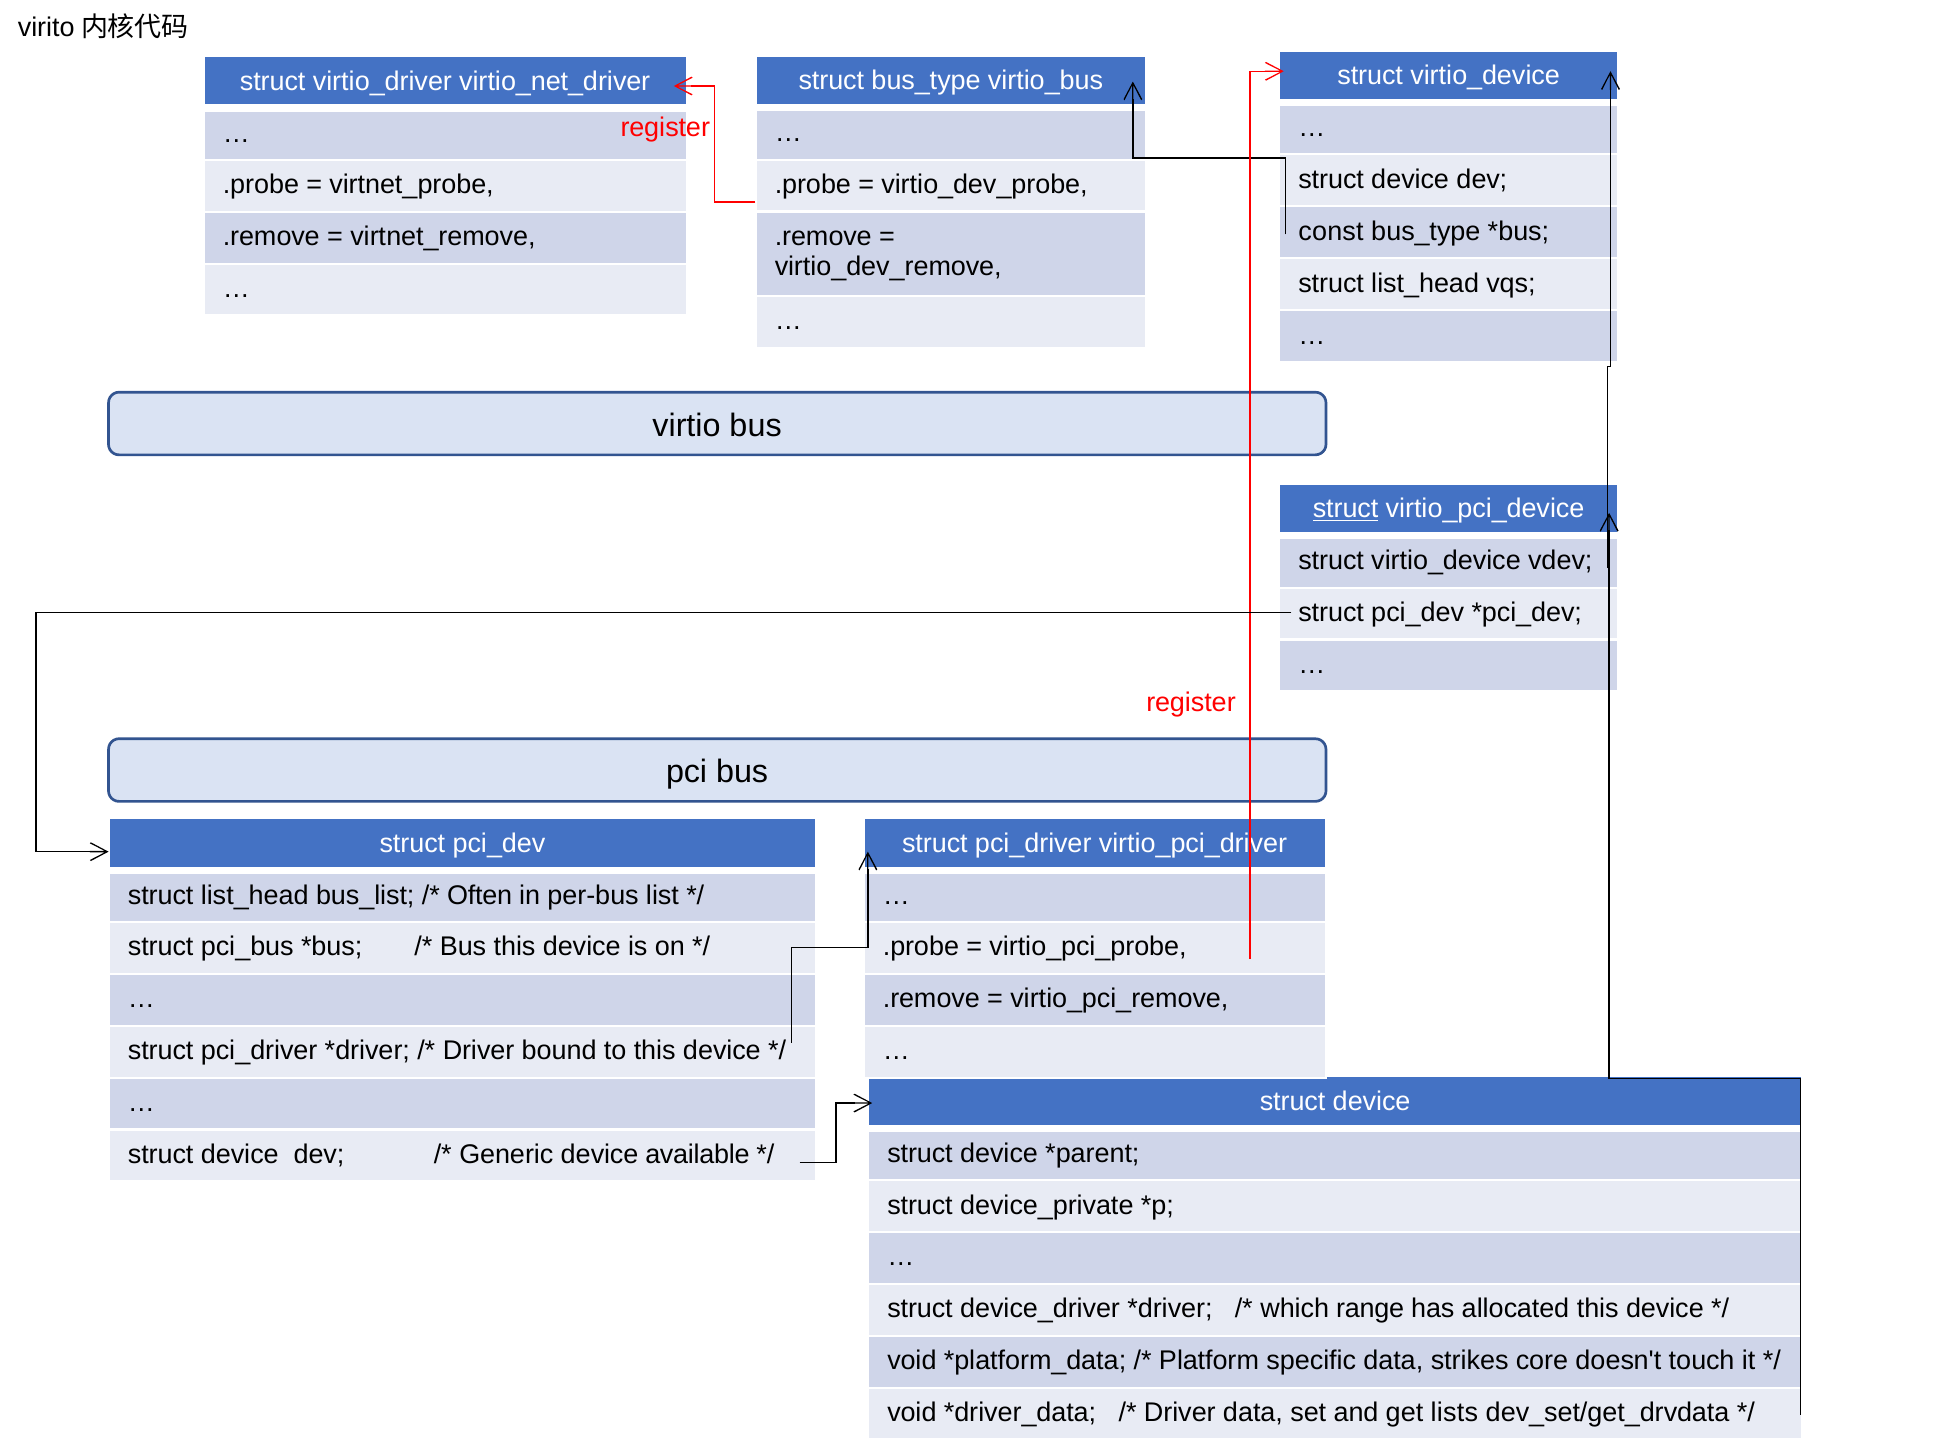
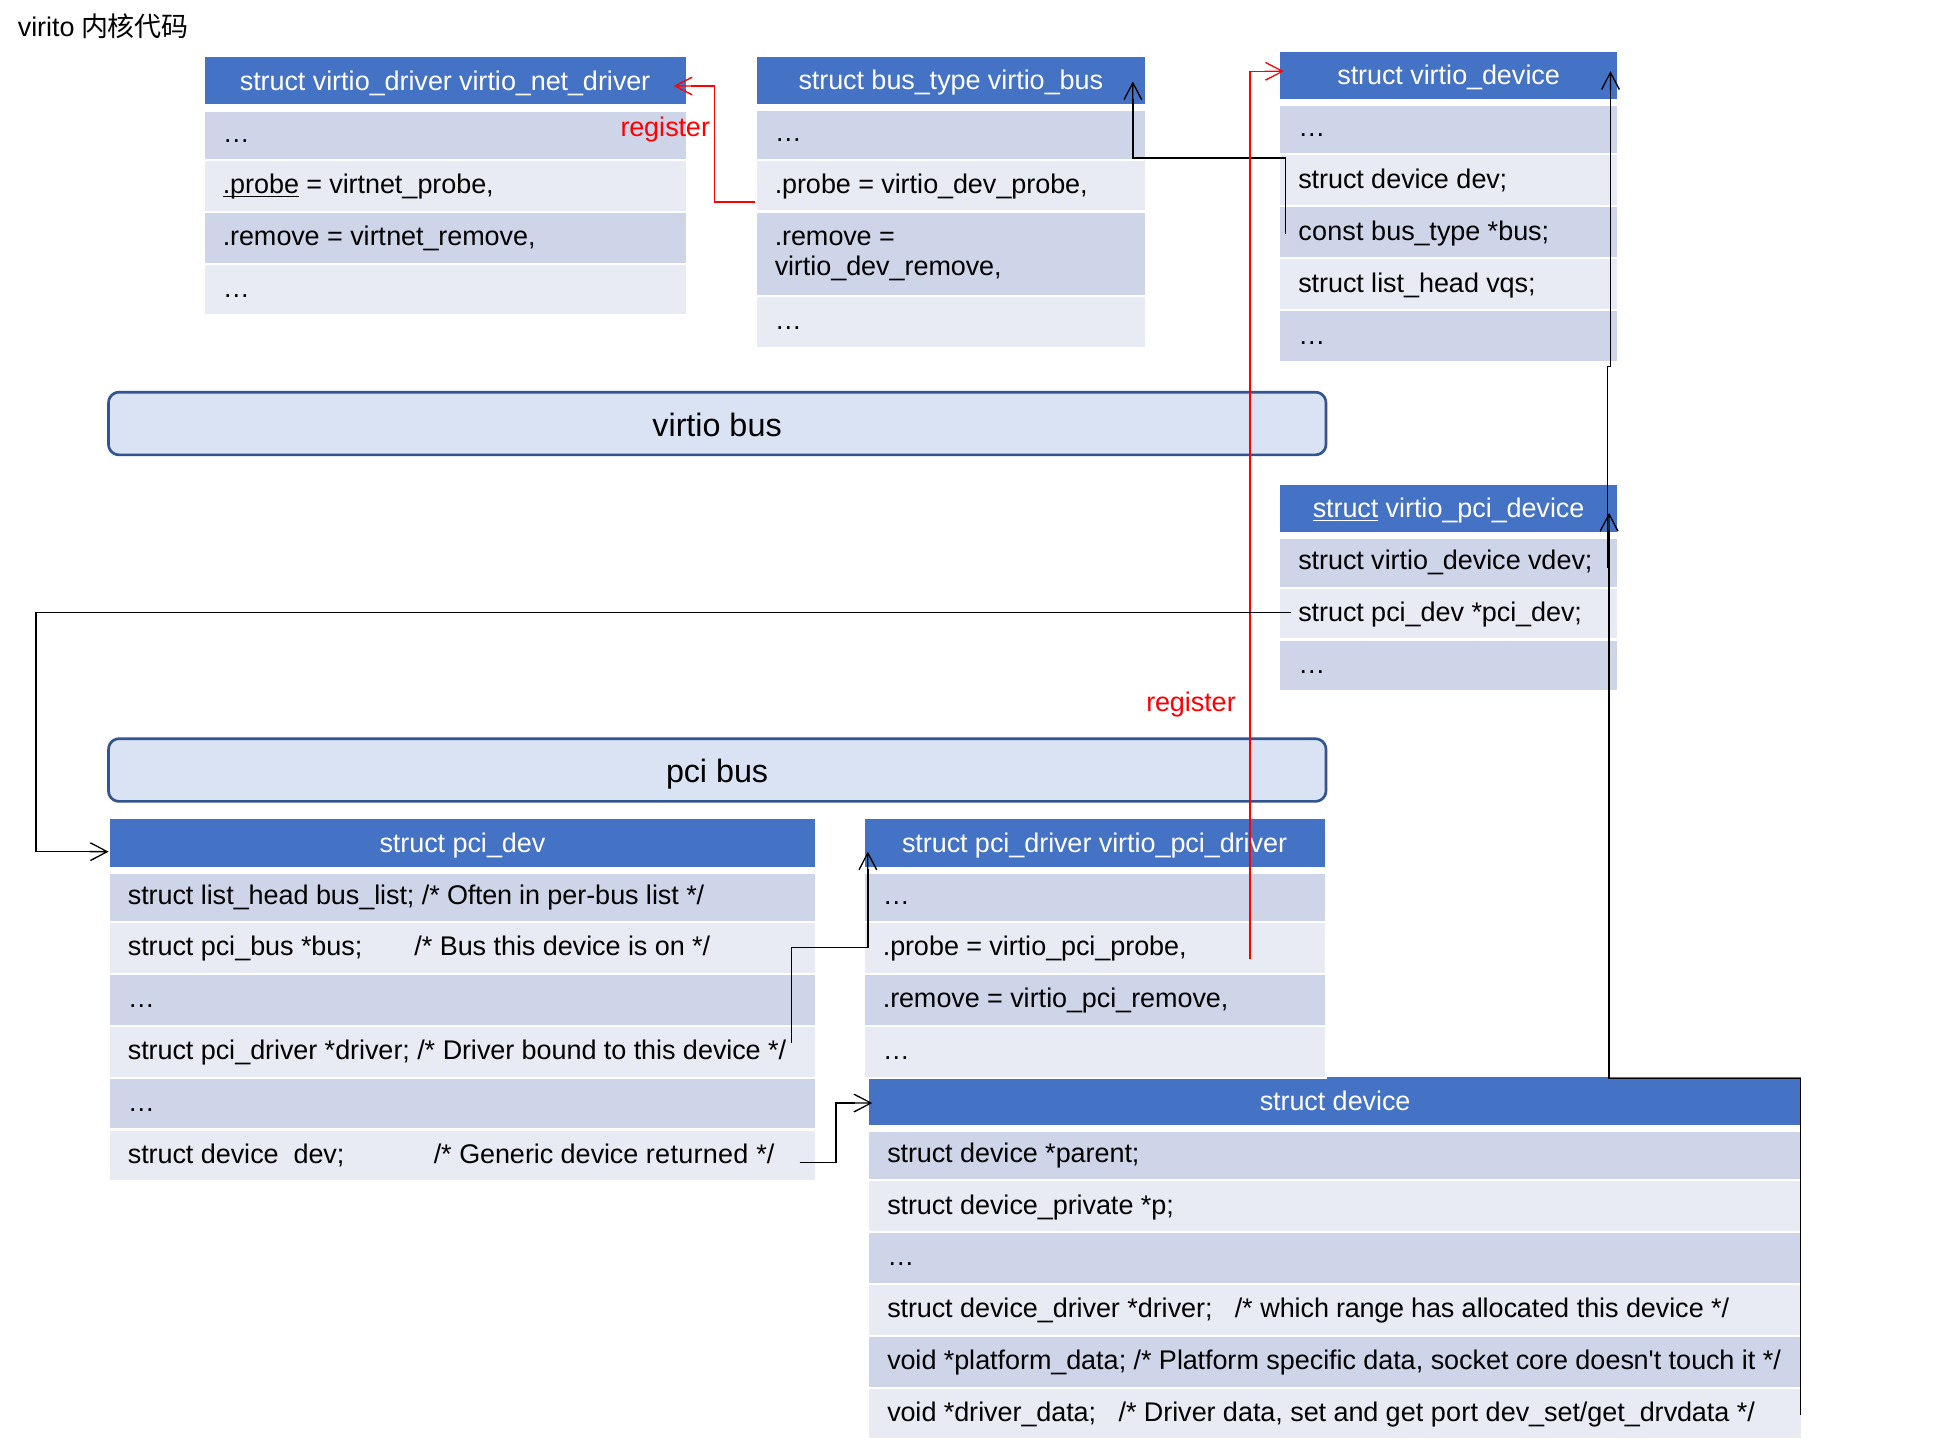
.probe at (261, 185) underline: none -> present
available: available -> returned
strikes: strikes -> socket
lists: lists -> port
